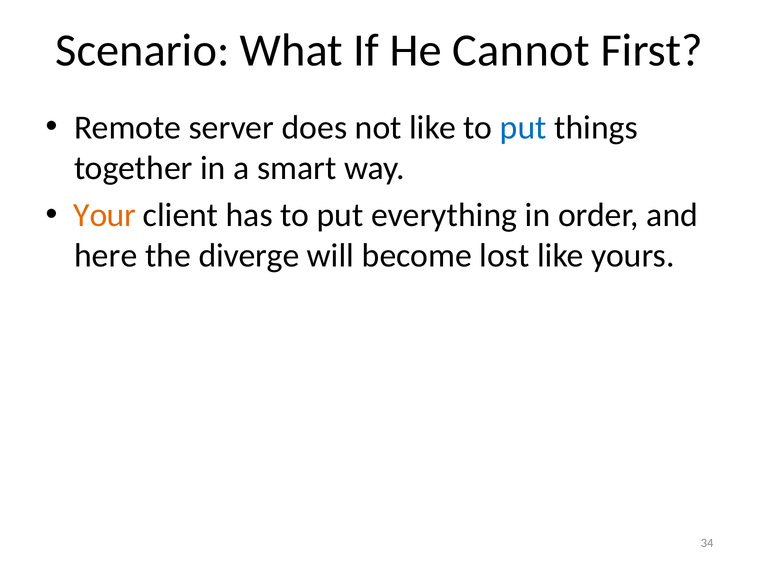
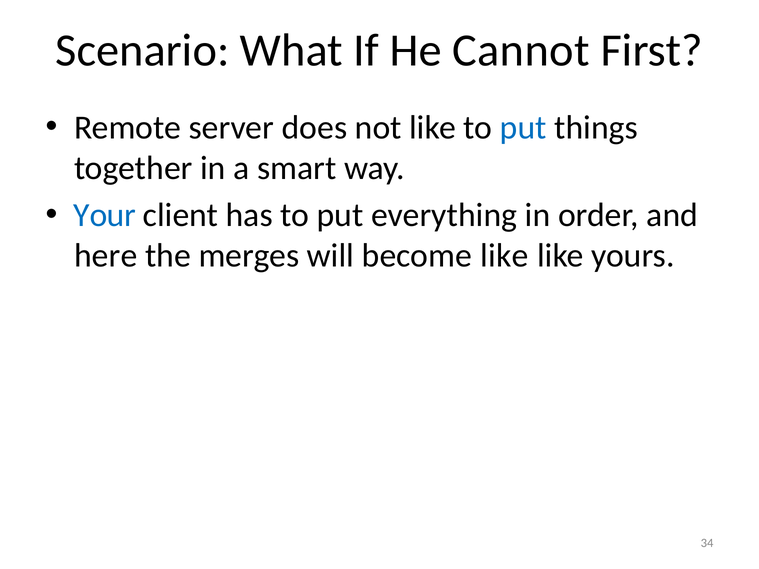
Your colour: orange -> blue
diverge: diverge -> merges
become lost: lost -> like
